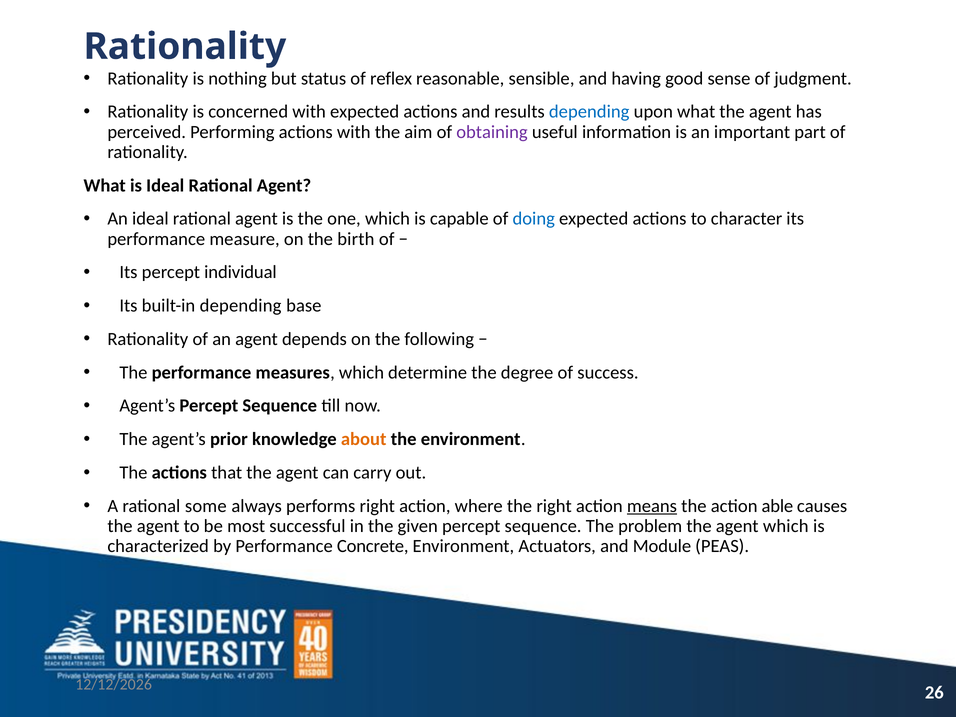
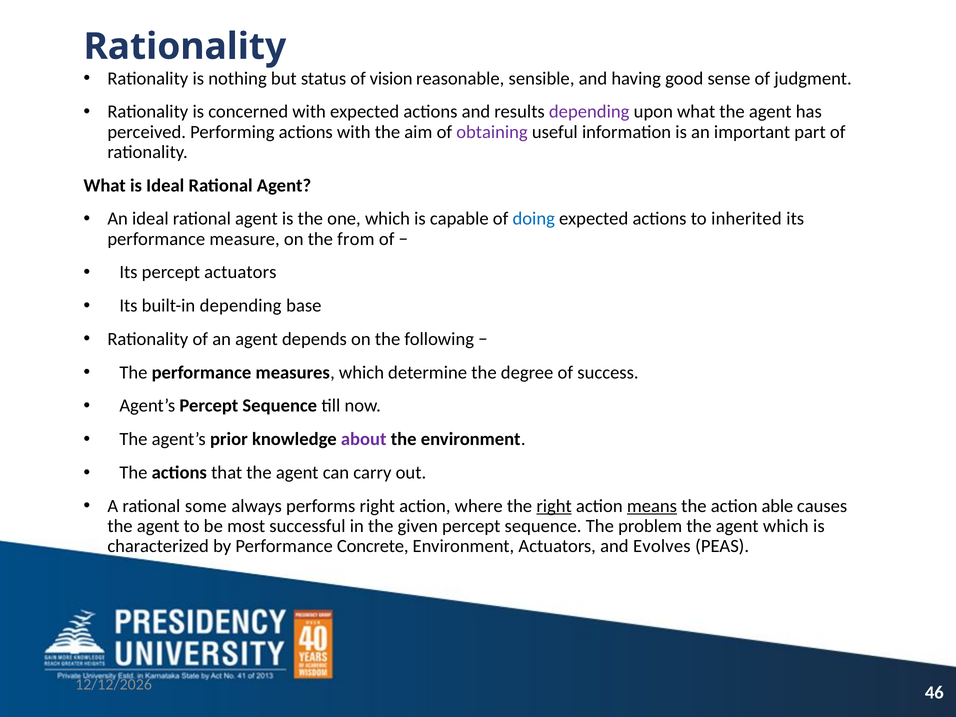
reflex: reflex -> vision
depending at (589, 112) colour: blue -> purple
character: character -> inherited
birth: birth -> from
percept individual: individual -> actuators
about colour: orange -> purple
right at (554, 506) underline: none -> present
Module: Module -> Evolves
26: 26 -> 46
